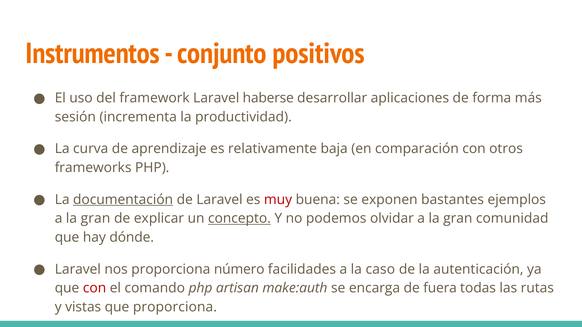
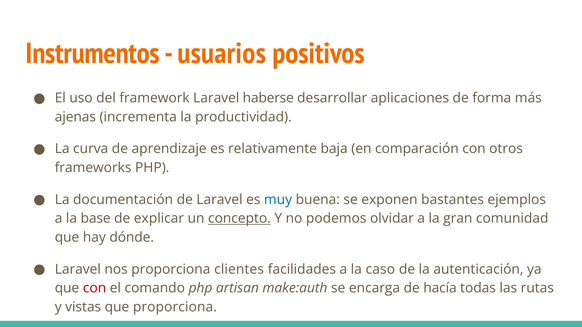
conjunto: conjunto -> usuarios
sesión: sesión -> ajenas
documentación underline: present -> none
muy colour: red -> blue
gran at (96, 219): gran -> base
número: número -> clientes
fuera: fuera -> hacía
